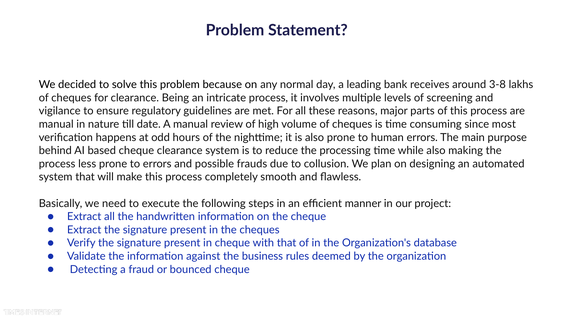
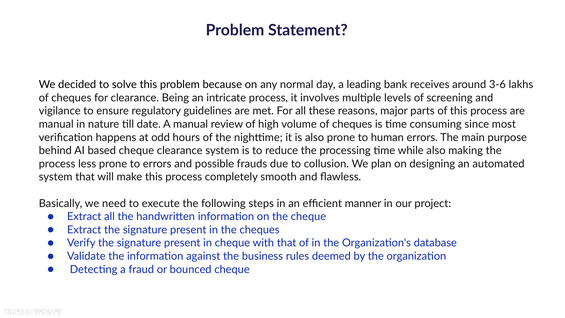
3-8: 3-8 -> 3-6
